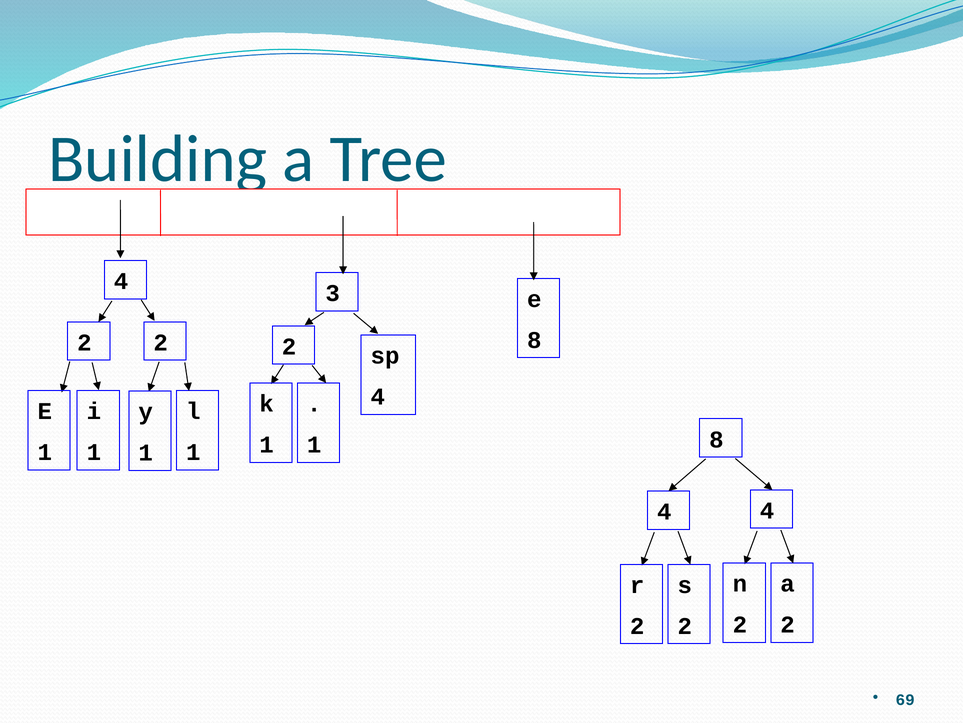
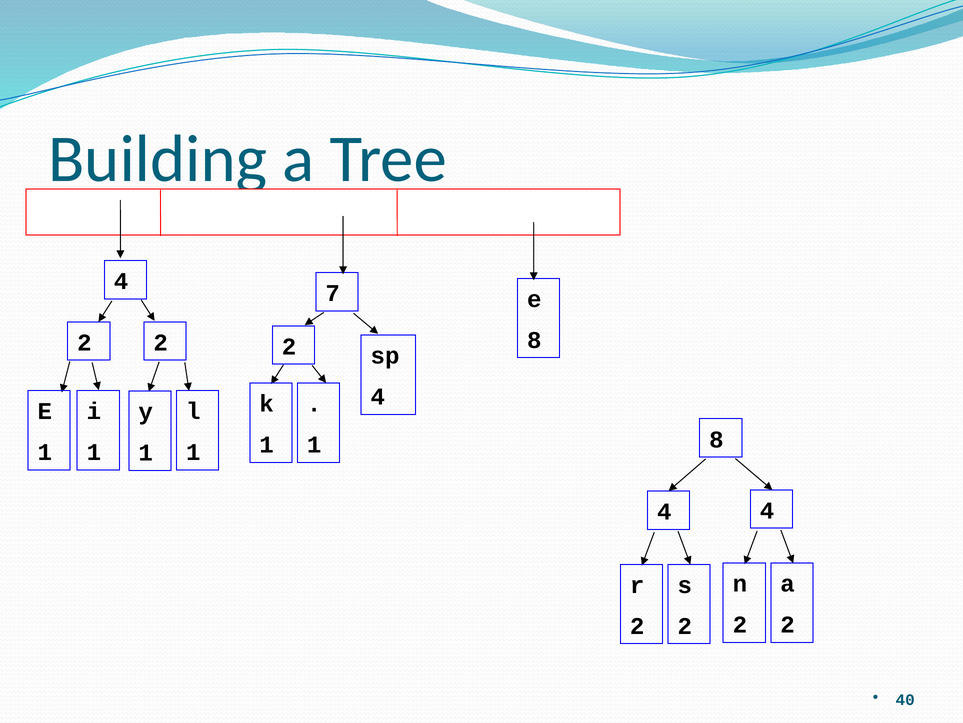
3: 3 -> 7
69: 69 -> 40
